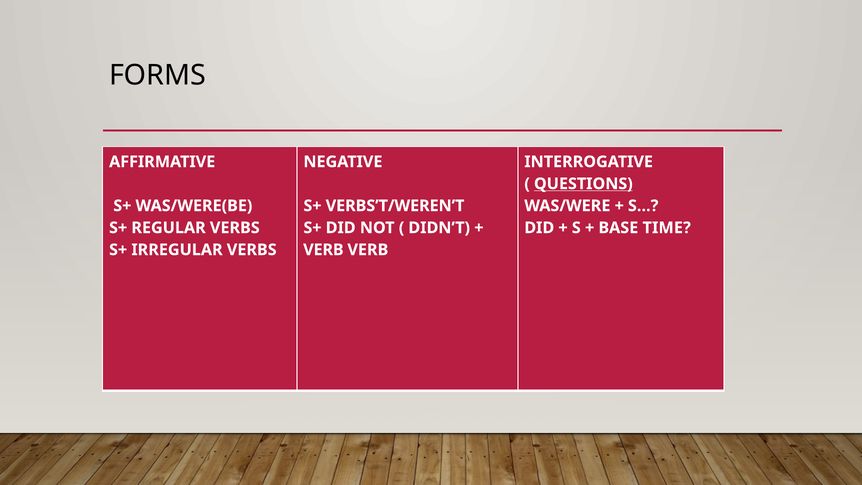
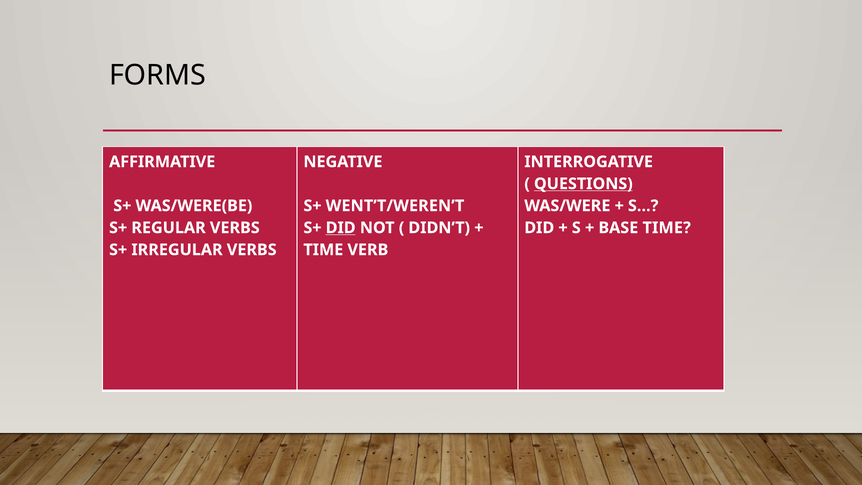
VERBS’T/WEREN’T: VERBS’T/WEREN’T -> WENT’T/WEREN’T
DID at (341, 228) underline: none -> present
VERB at (323, 250): VERB -> TIME
